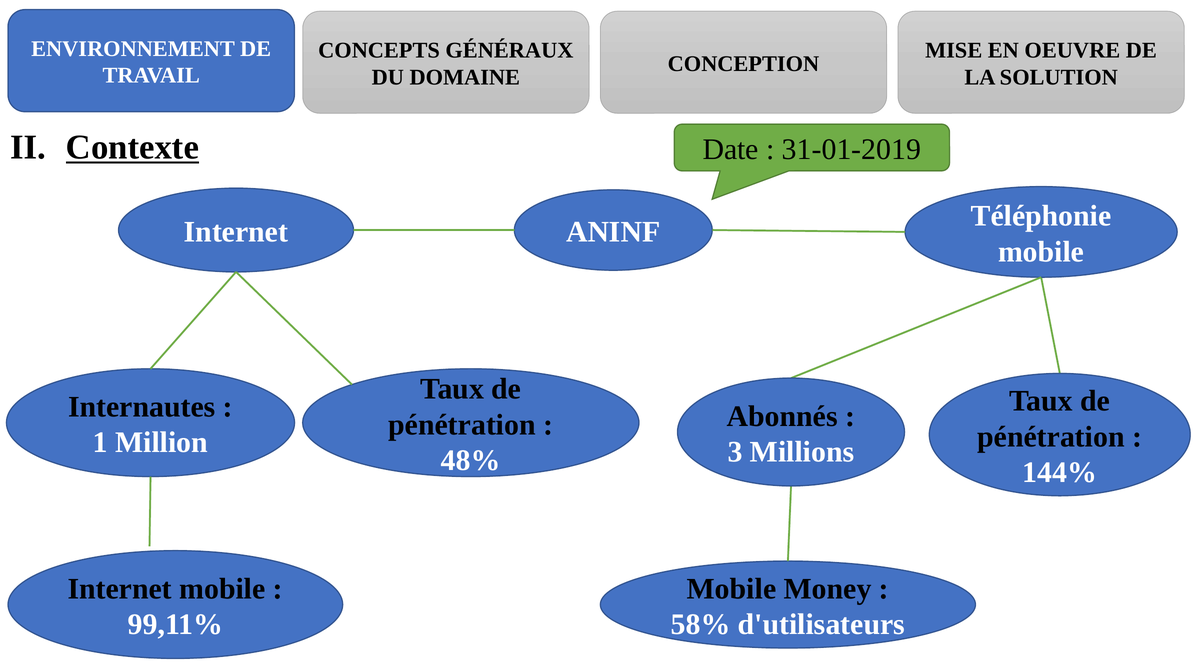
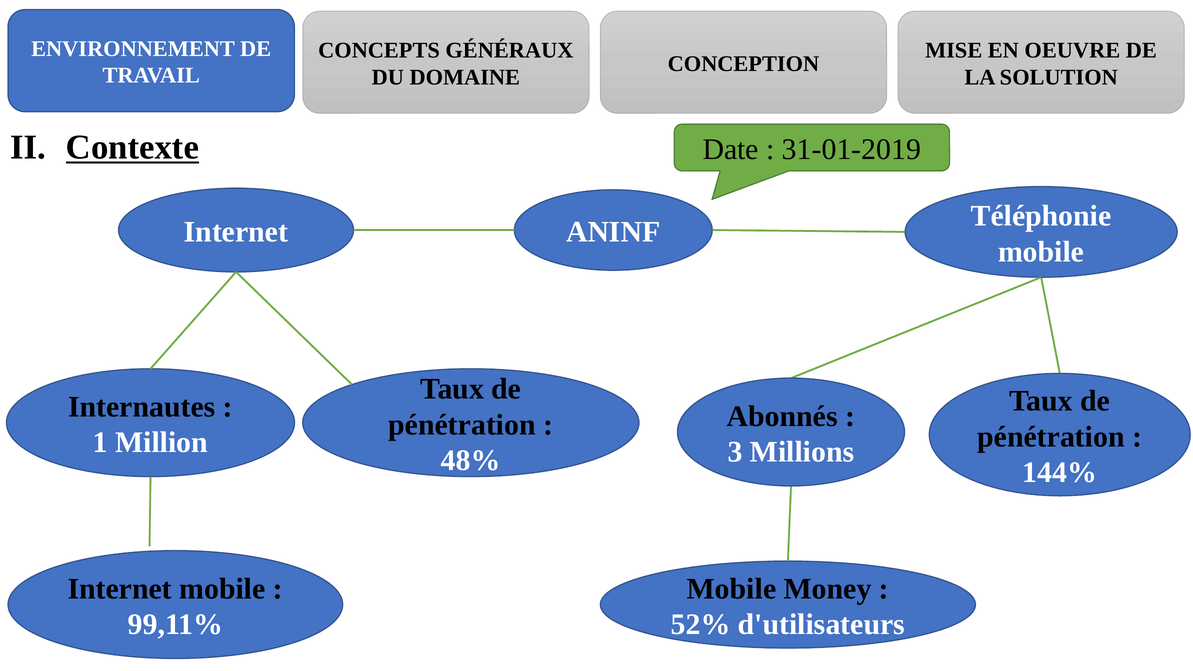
58%: 58% -> 52%
